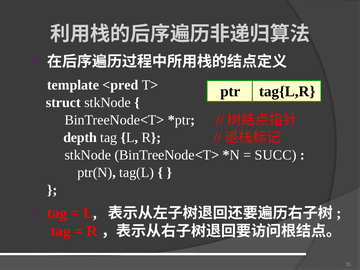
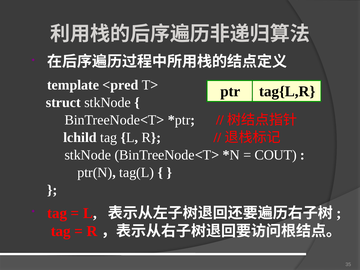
depth: depth -> lchild
SUCC: SUCC -> COUT
